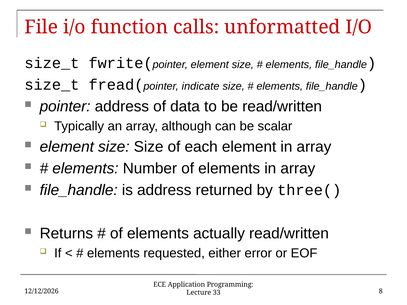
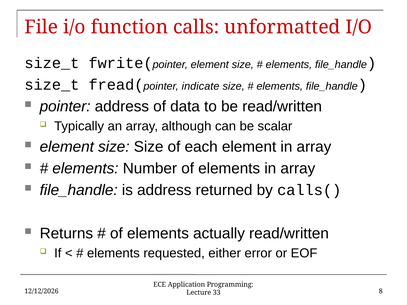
three(: three( -> calls(
